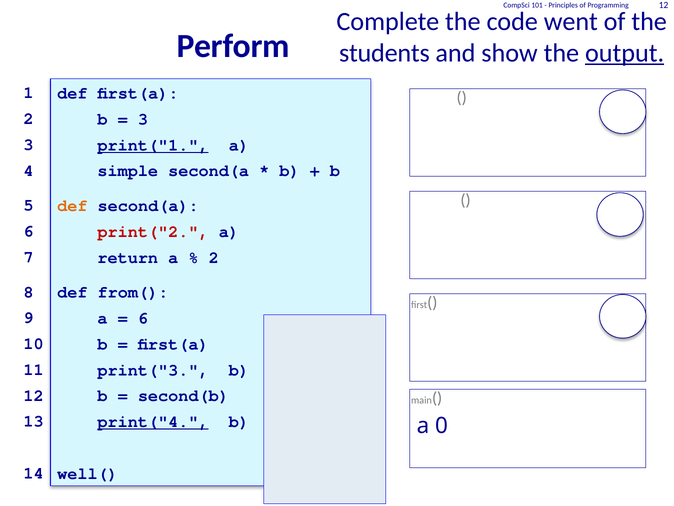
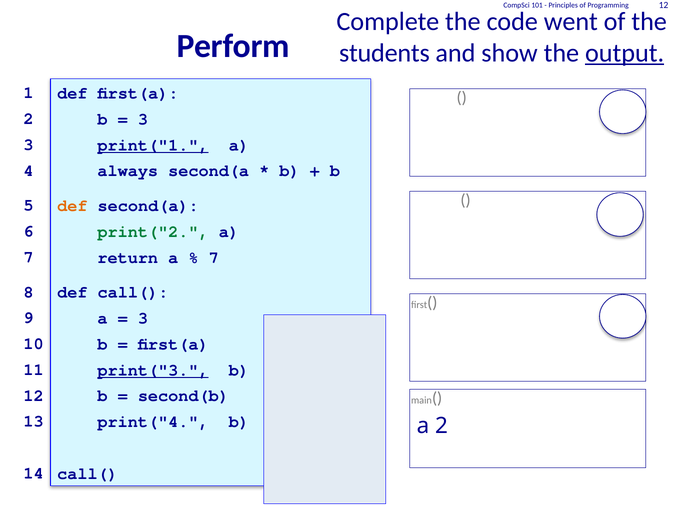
simple: simple -> always
print("2 colour: red -> green
2 at (214, 257): 2 -> 7
def from(: from( -> call(
6 at (143, 318): 6 -> 3
print("3 underline: none -> present
print("4 underline: present -> none
a 0: 0 -> 2
well( at (88, 473): well( -> call(
